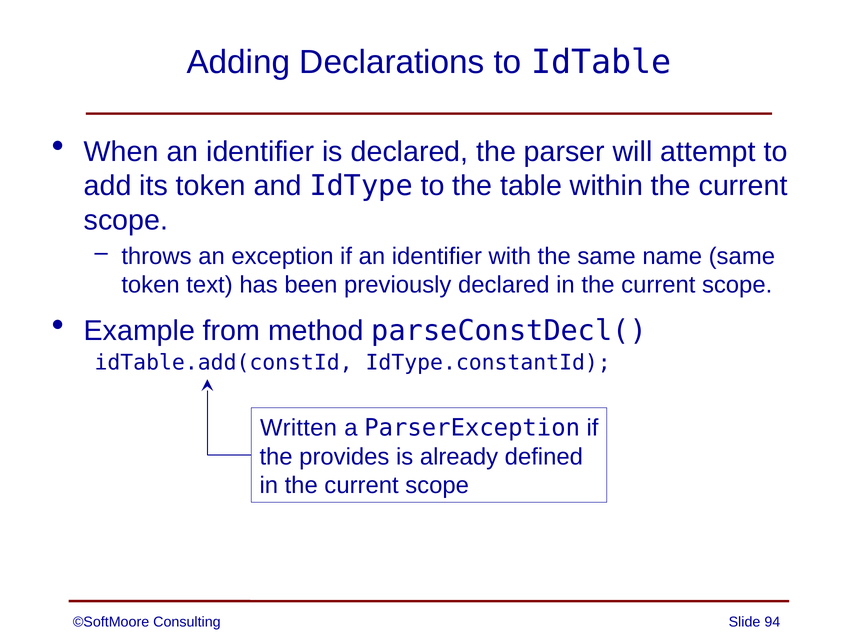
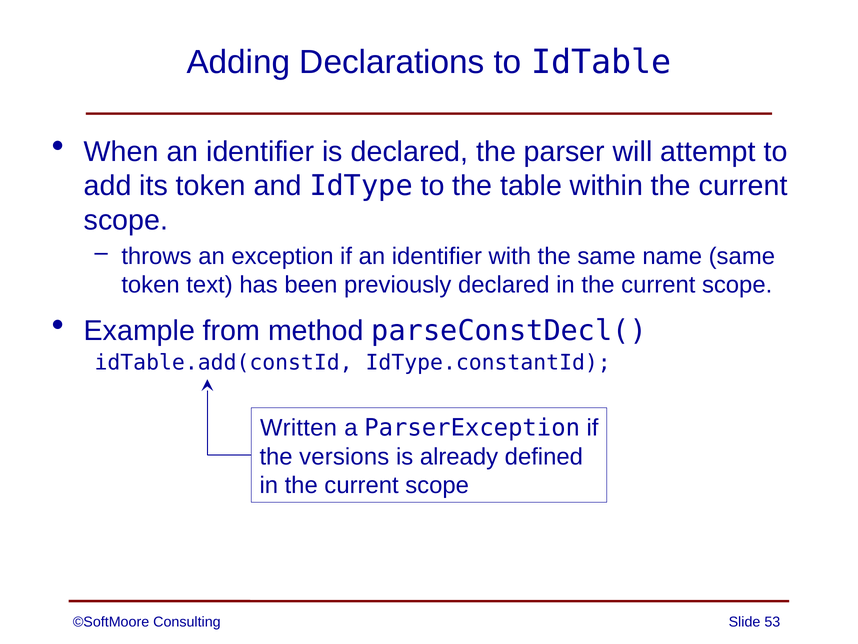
provides: provides -> versions
94: 94 -> 53
